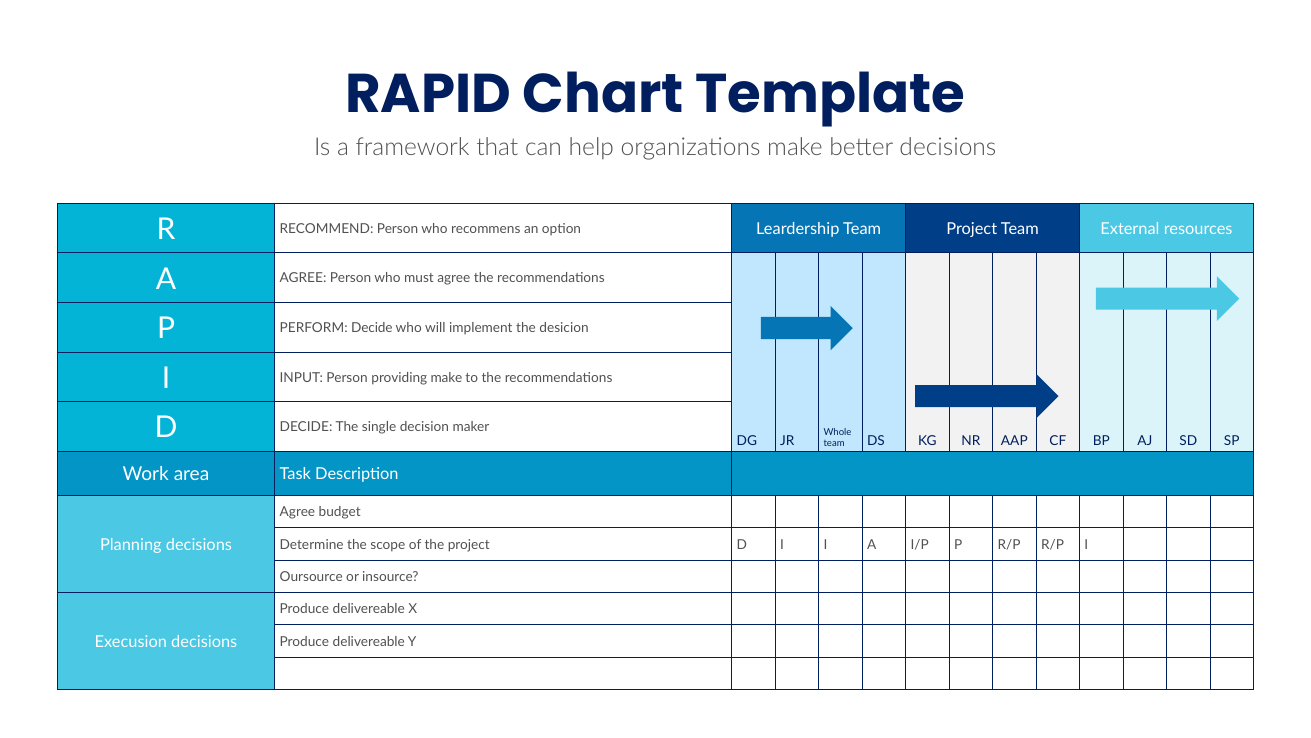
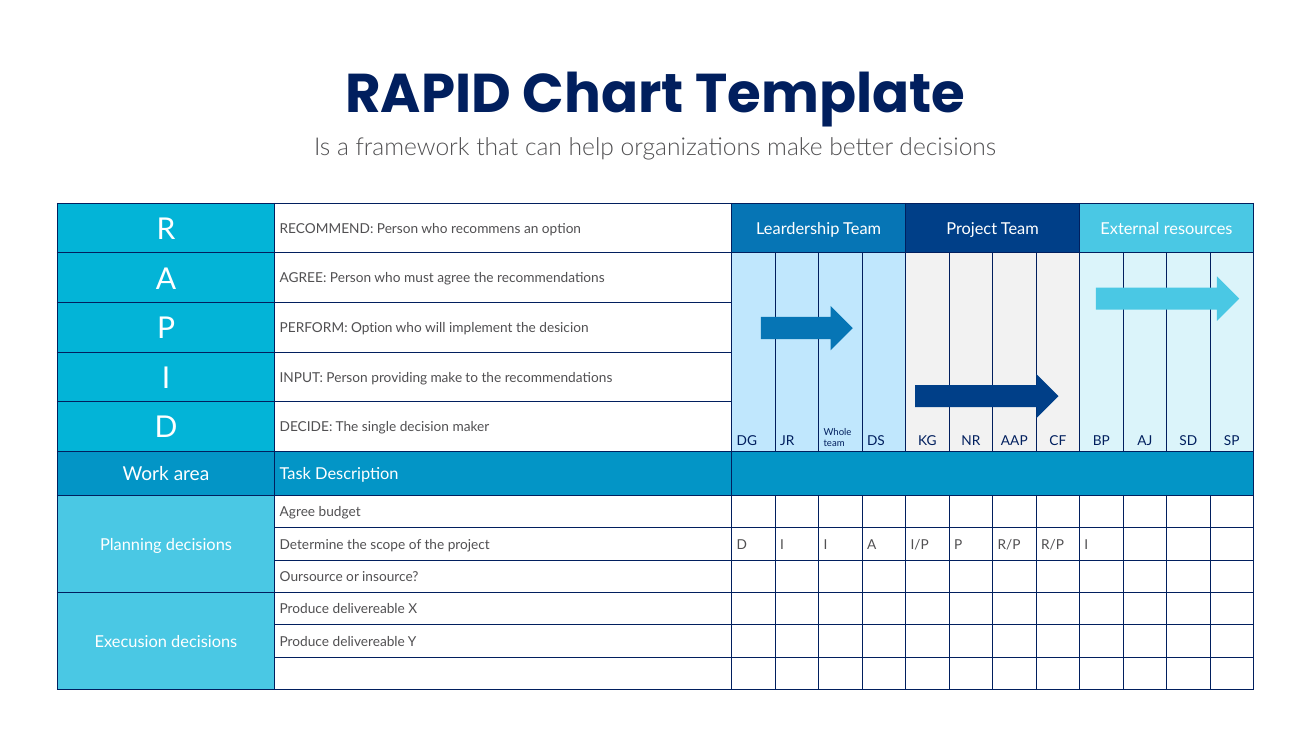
PERFORM Decide: Decide -> Option
